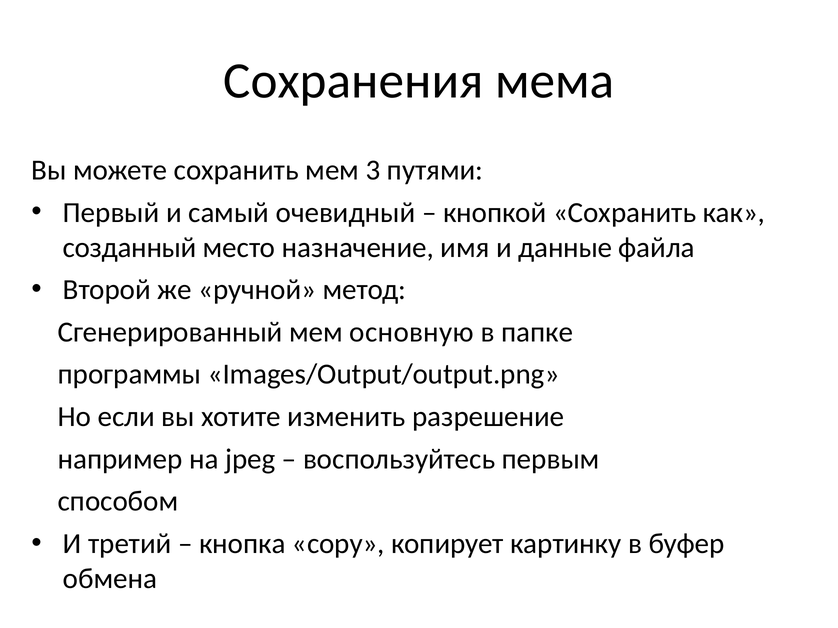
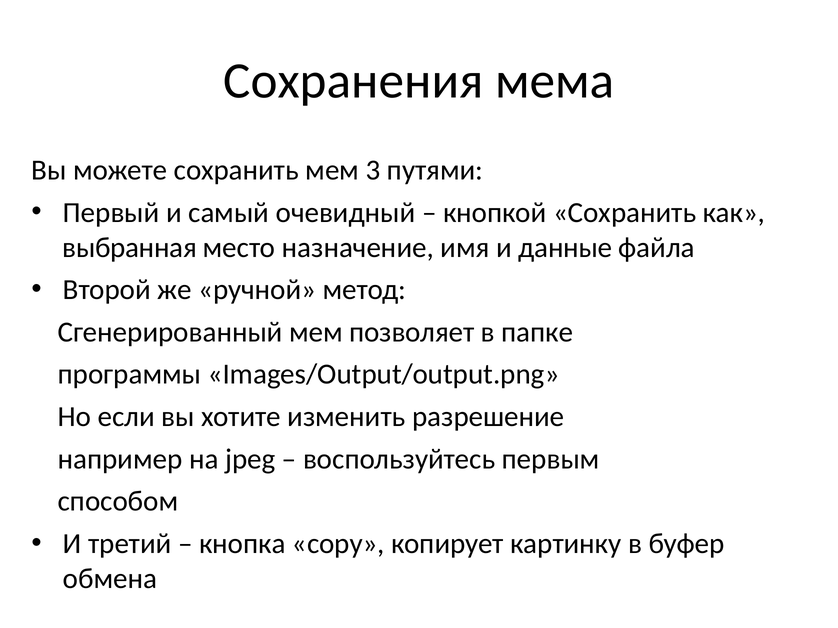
созданный: созданный -> выбранная
основную: основную -> позволяет
